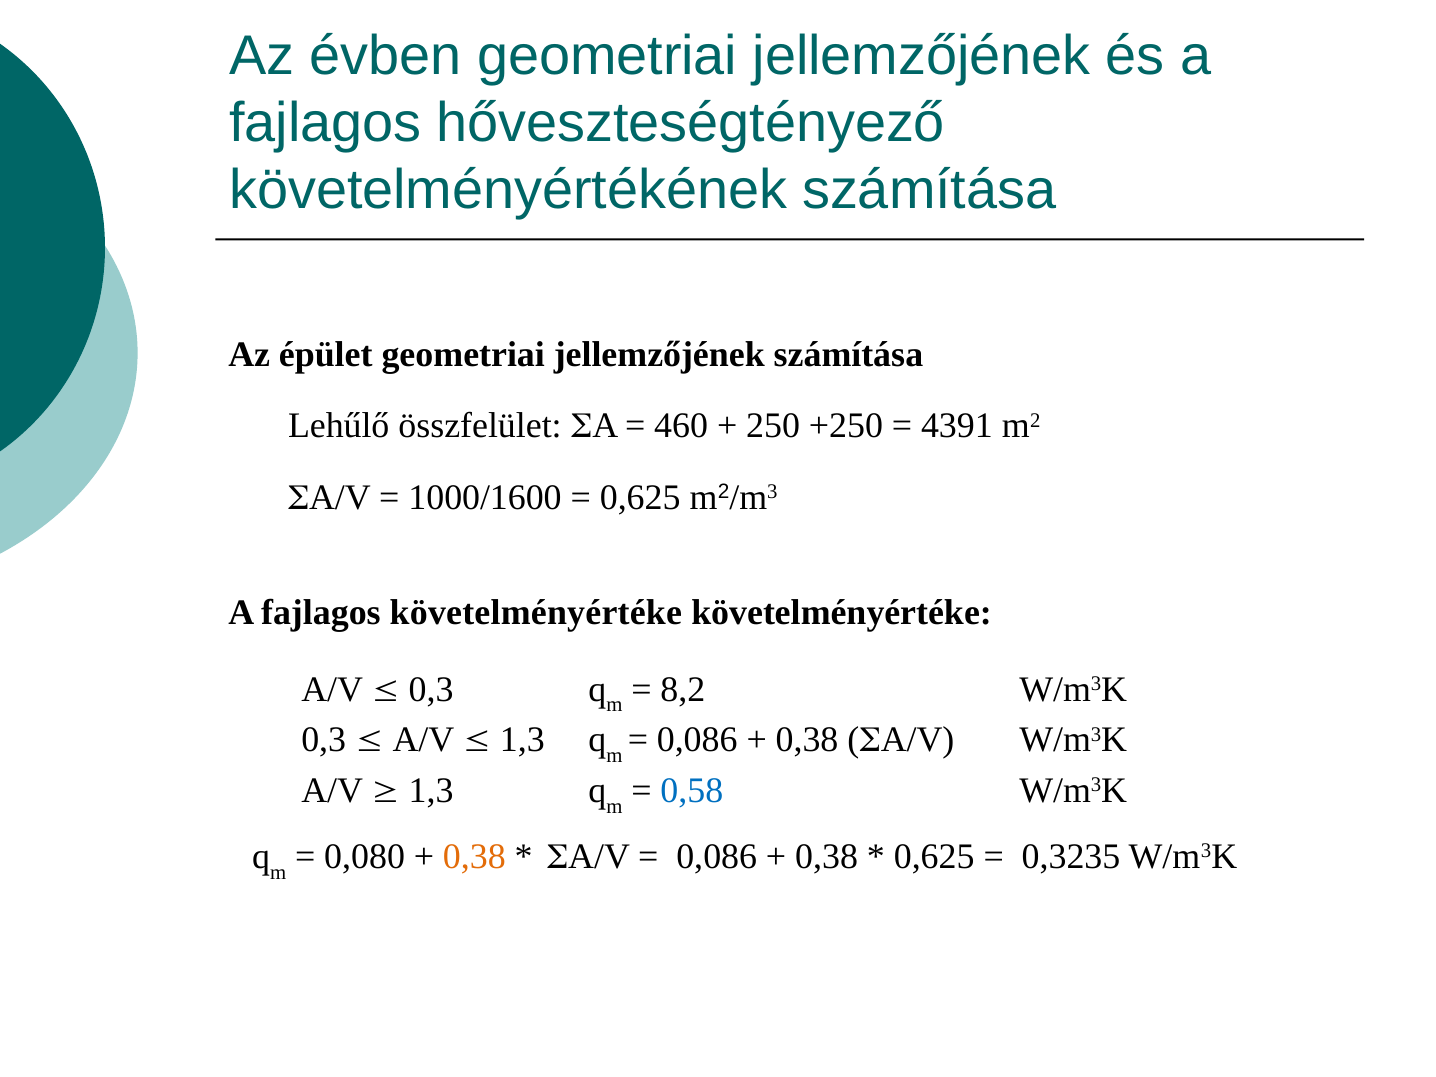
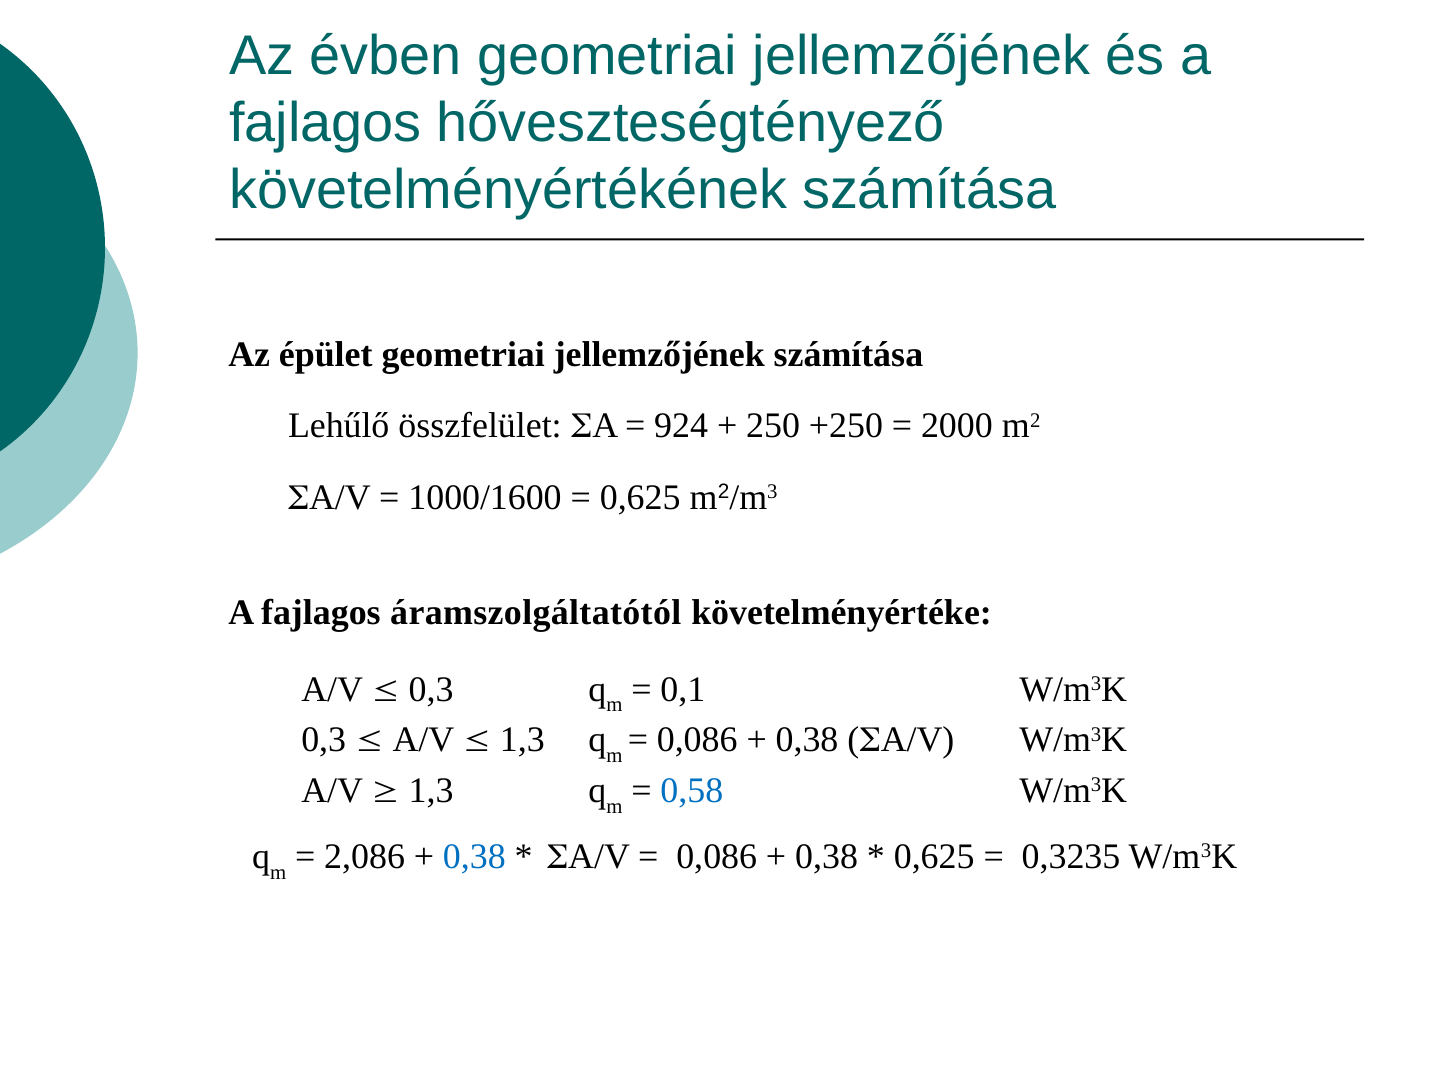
460: 460 -> 924
4391: 4391 -> 2000
fajlagos követelményértéke: követelményértéke -> áramszolgáltatótól
8,2: 8,2 -> 0,1
0,080: 0,080 -> 2,086
0,38 at (474, 857) colour: orange -> blue
